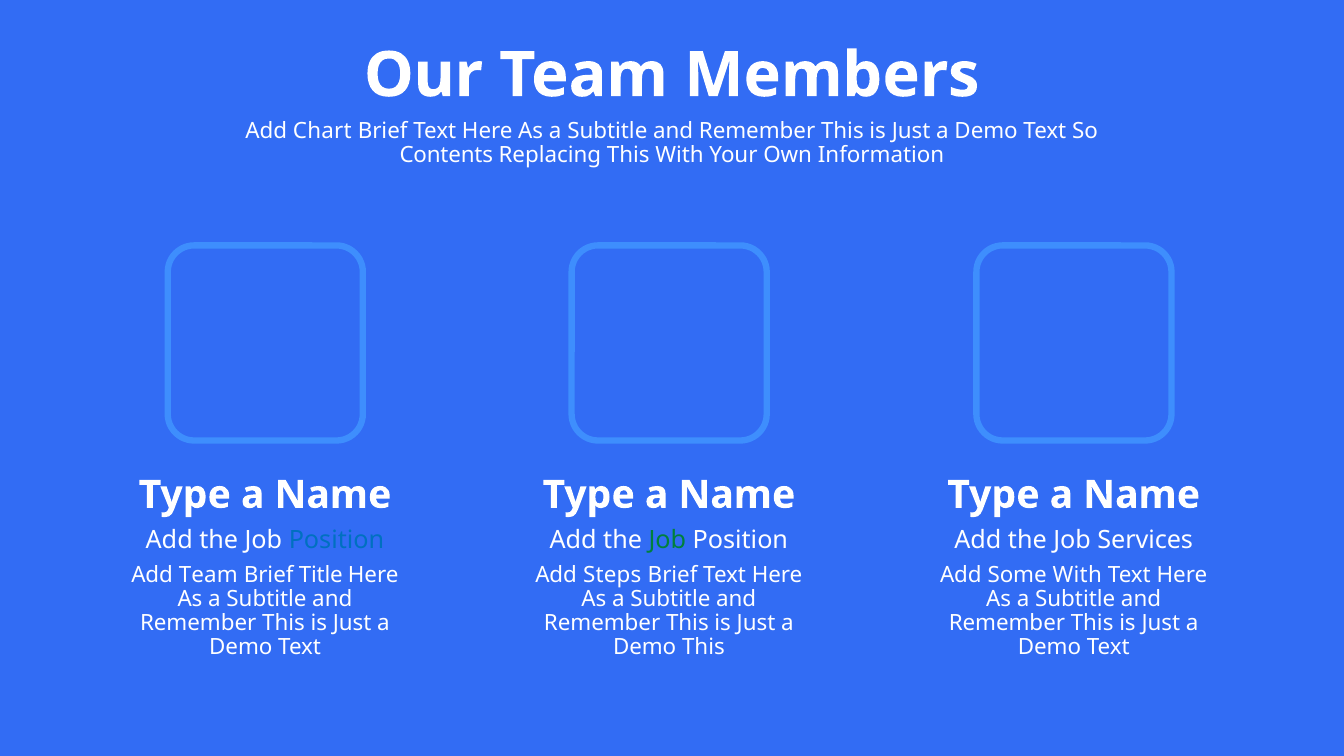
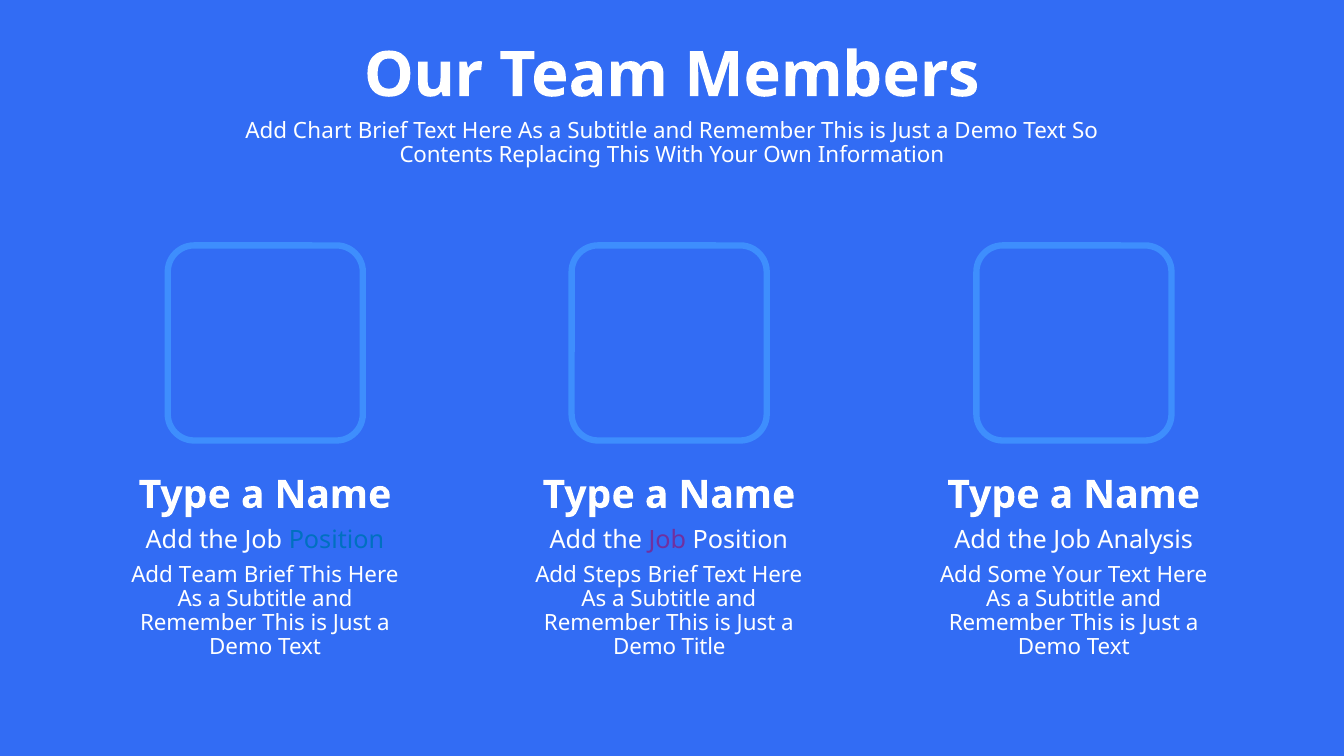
Job at (667, 540) colour: green -> purple
Services: Services -> Analysis
Brief Title: Title -> This
Some With: With -> Your
Demo This: This -> Title
